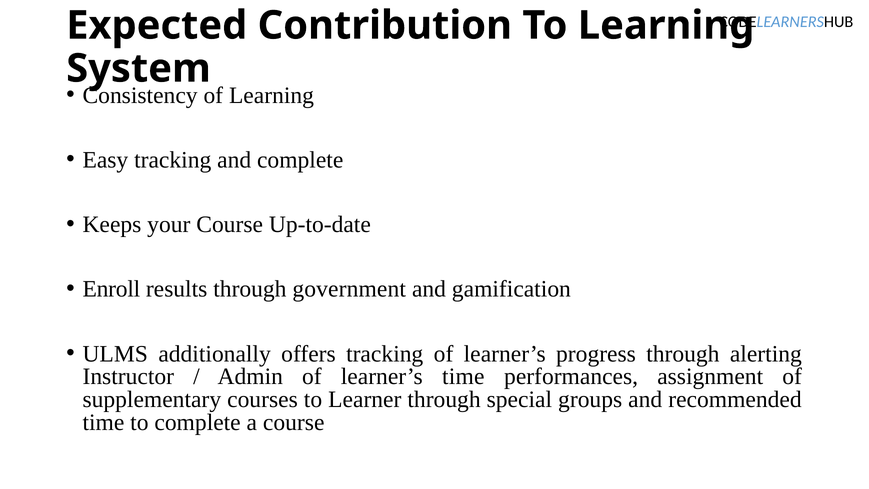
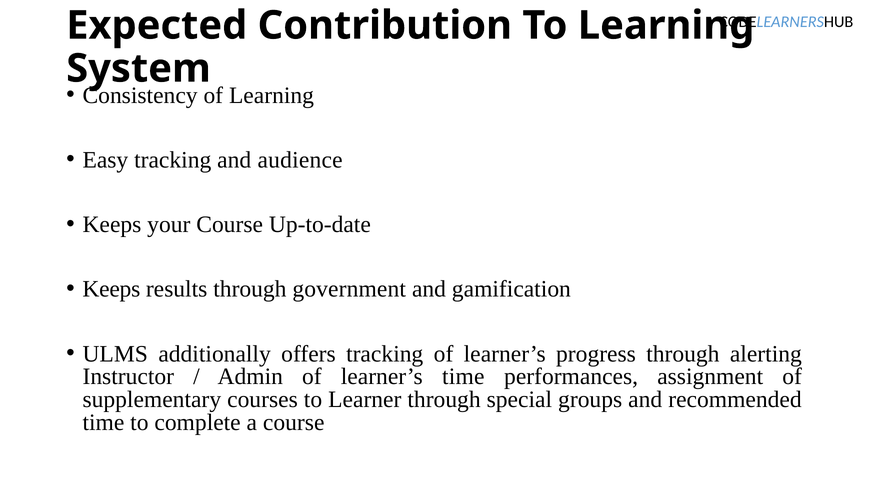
and complete: complete -> audience
Enroll at (111, 289): Enroll -> Keeps
